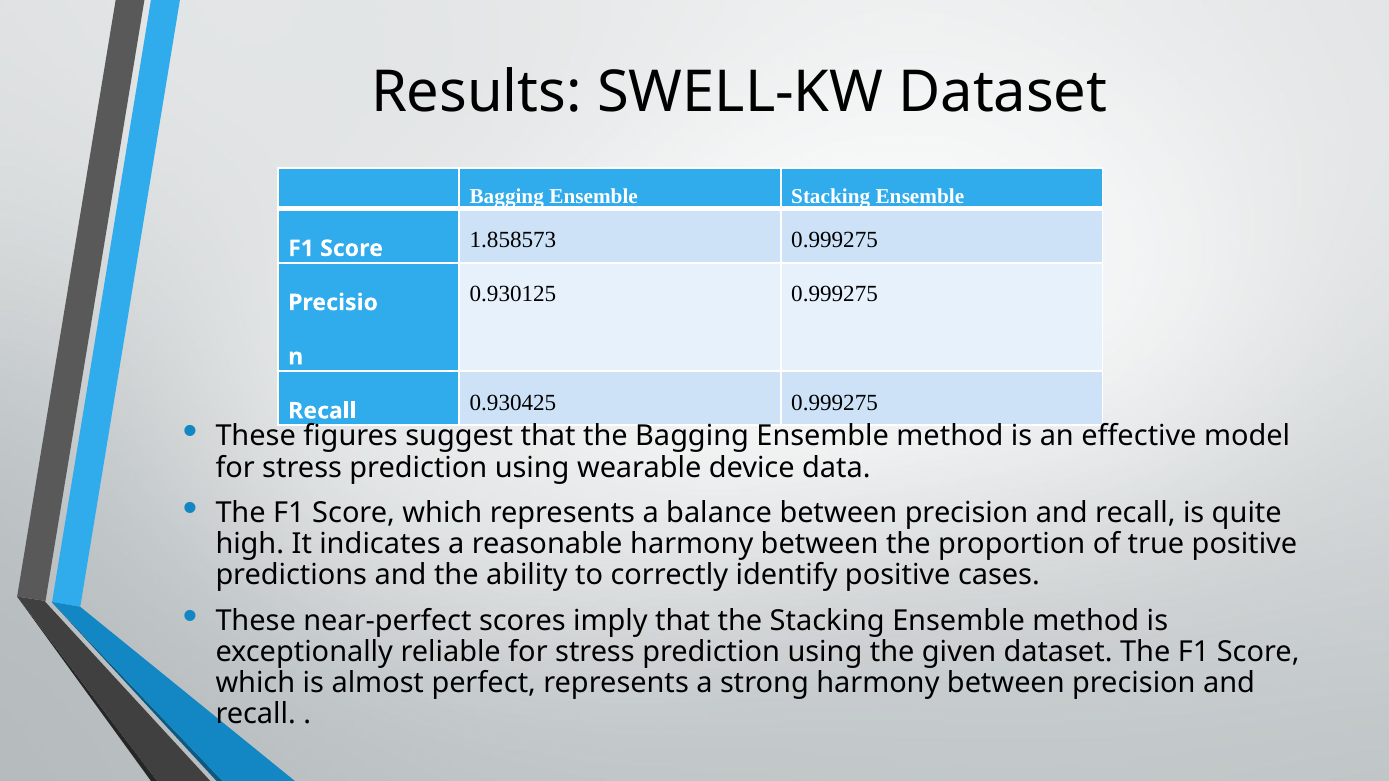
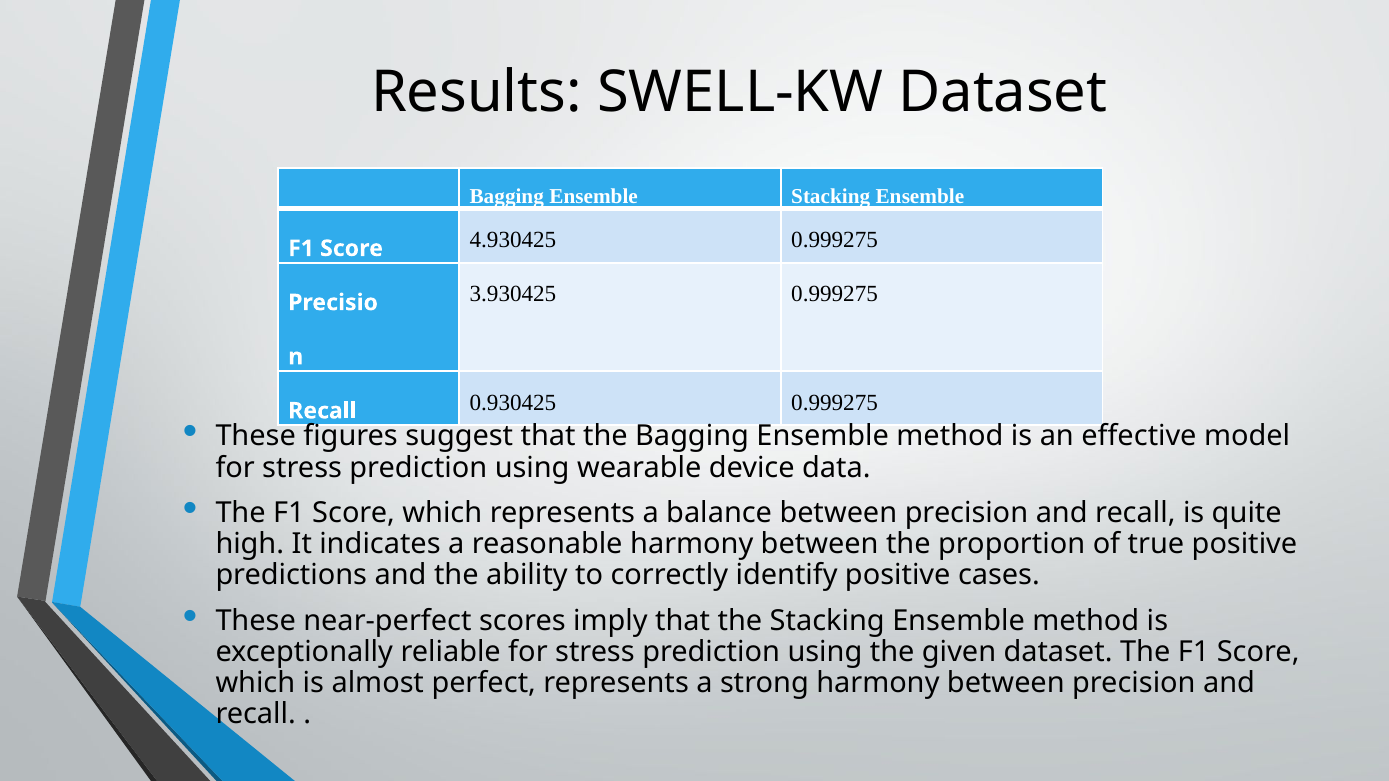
1.858573: 1.858573 -> 4.930425
0.930125: 0.930125 -> 3.930425
